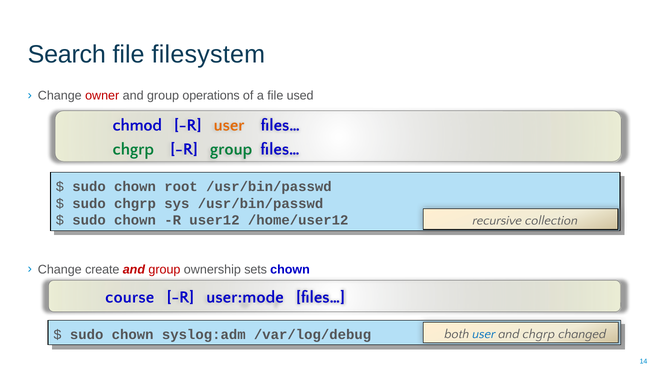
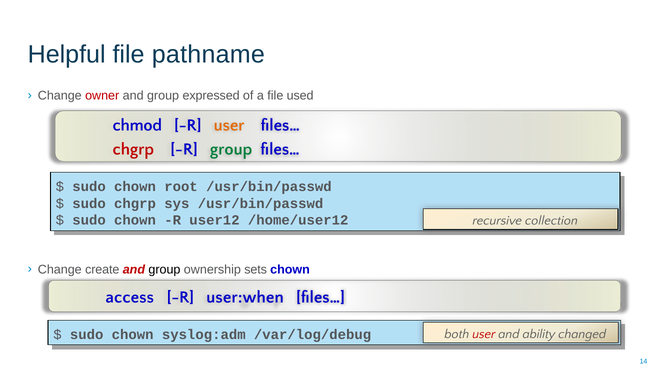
Search: Search -> Helpful
filesystem: filesystem -> pathname
operations: operations -> expressed
chgrp at (133, 149) colour: green -> red
group at (164, 269) colour: red -> black
course: course -> access
user:mode: user:mode -> user:when
user at (484, 334) colour: blue -> red
and chgrp: chgrp -> ability
